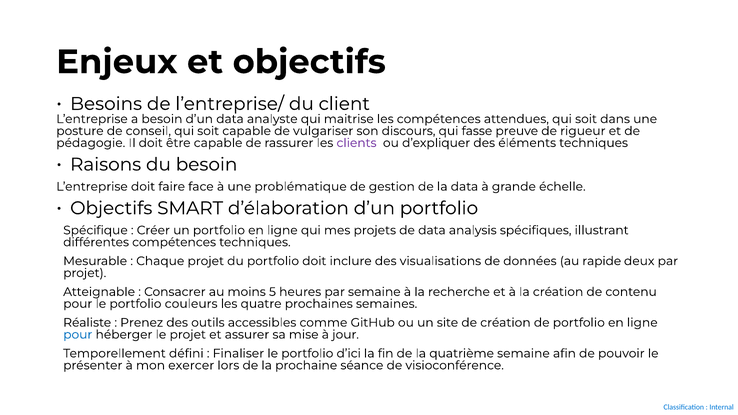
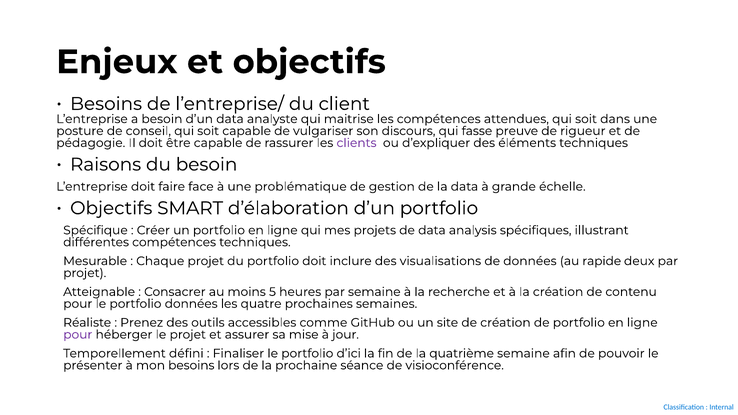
portfolio couleurs: couleurs -> données
pour at (78, 335) colour: blue -> purple
mon exercer: exercer -> besoins
